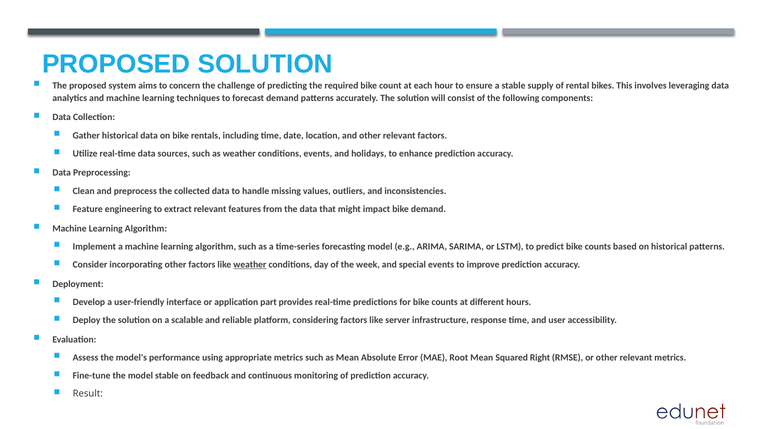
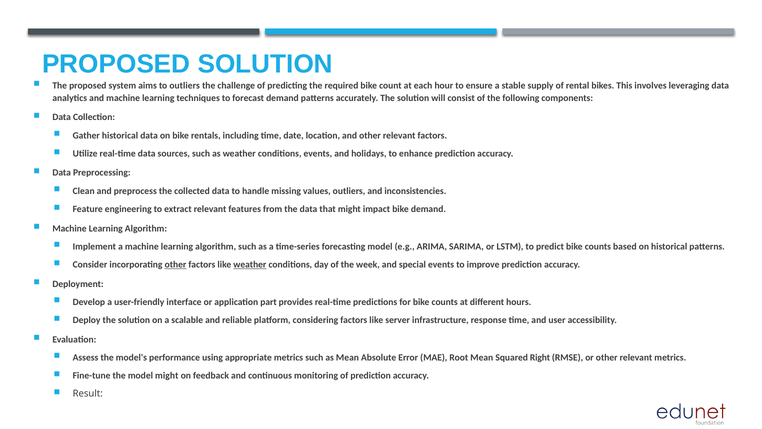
to concern: concern -> outliers
other at (175, 264) underline: none -> present
model stable: stable -> might
